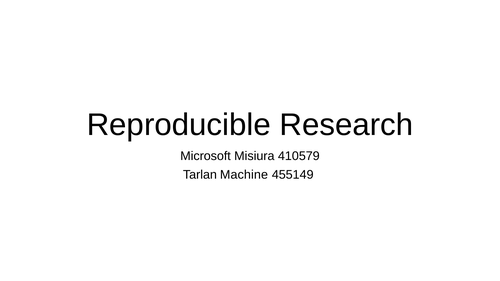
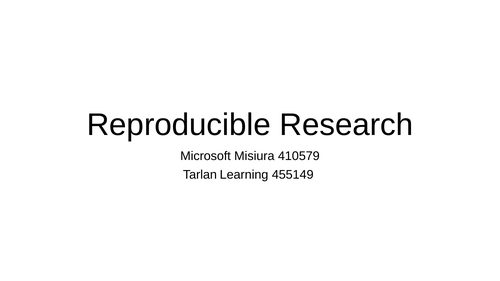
Machine: Machine -> Learning
